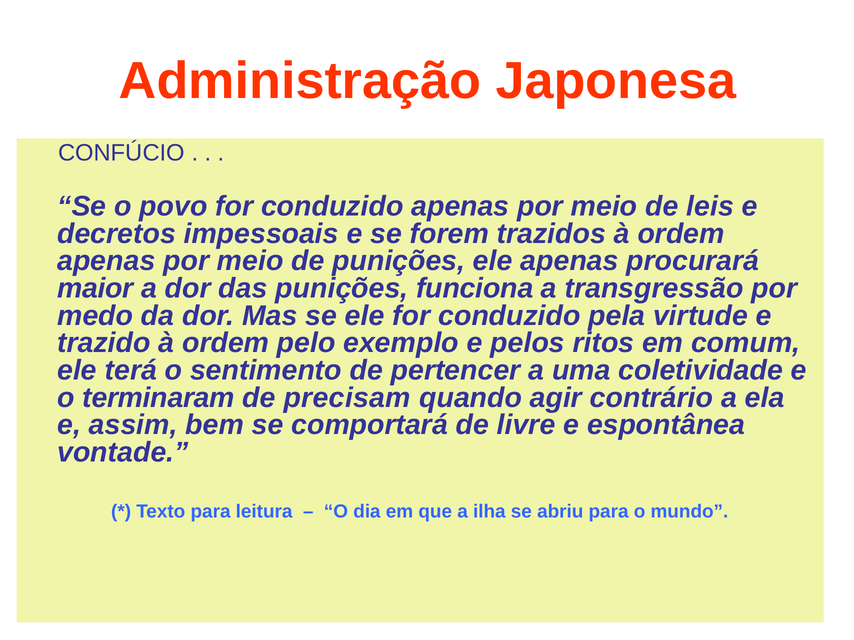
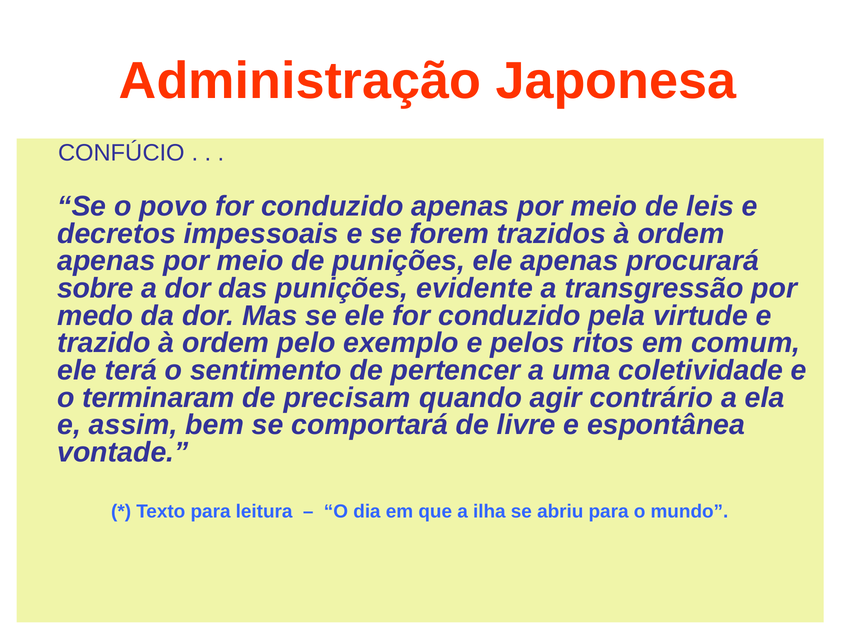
maior: maior -> sobre
funciona: funciona -> evidente
